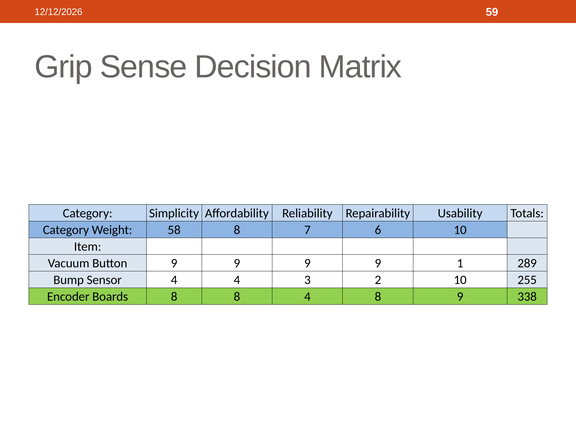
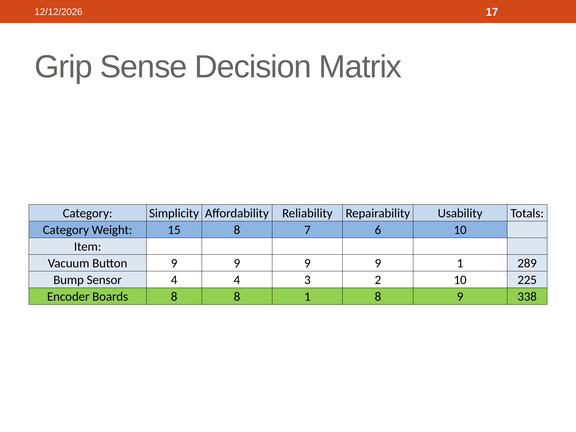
59: 59 -> 17
58: 58 -> 15
255: 255 -> 225
8 4: 4 -> 1
